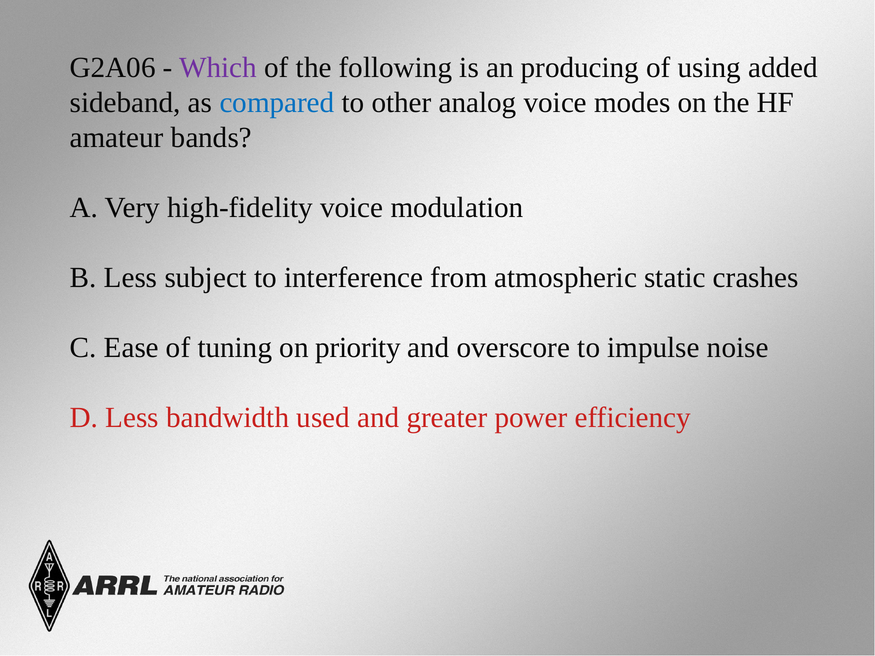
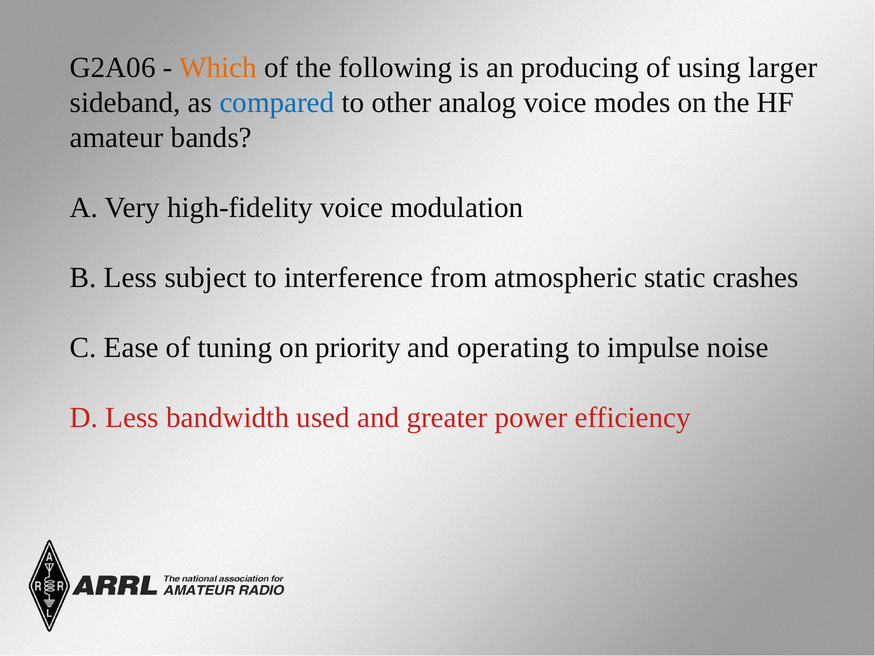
Which colour: purple -> orange
added: added -> larger
overscore: overscore -> operating
